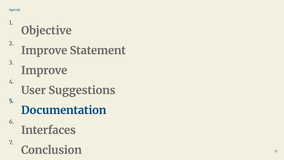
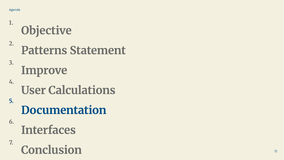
Improve at (44, 51): Improve -> Patterns
Suggestions: Suggestions -> Calculations
